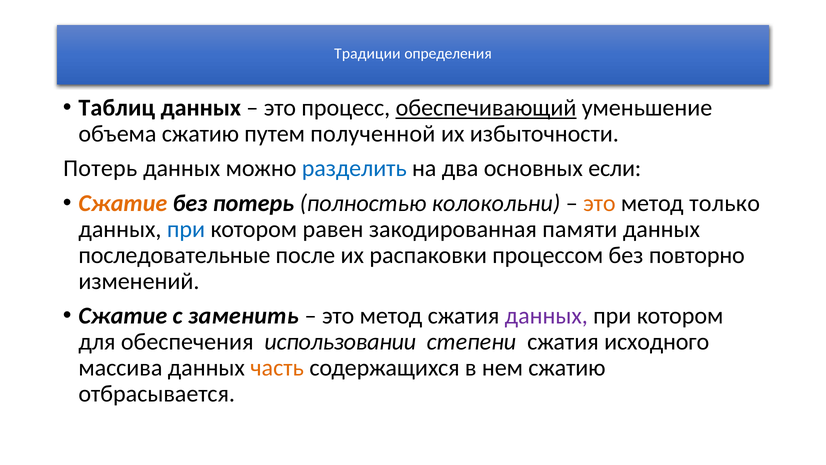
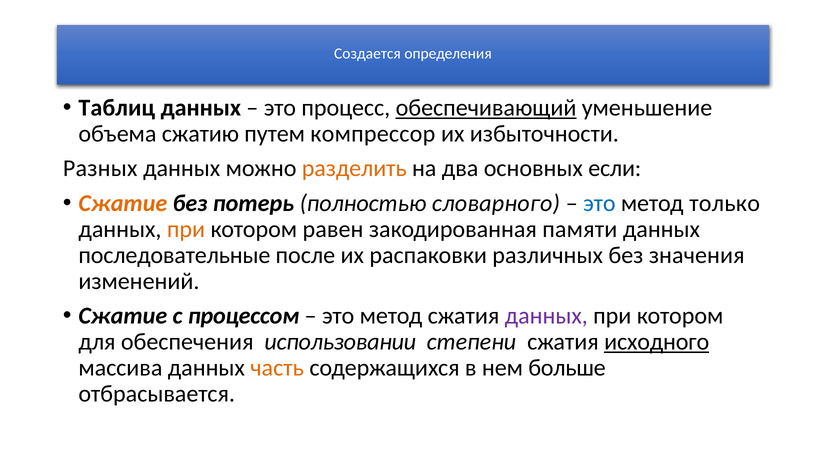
Традиции: Традиции -> Создается
полученной: полученной -> компрессор
Потерь at (100, 168): Потерь -> Разных
разделить colour: blue -> orange
колокольни: колокольни -> словарного
это at (599, 203) colour: orange -> blue
при at (186, 229) colour: blue -> orange
процессом: процессом -> различных
повторно: повторно -> значения
заменить: заменить -> процессом
исходного underline: none -> present
нем сжатию: сжатию -> больше
